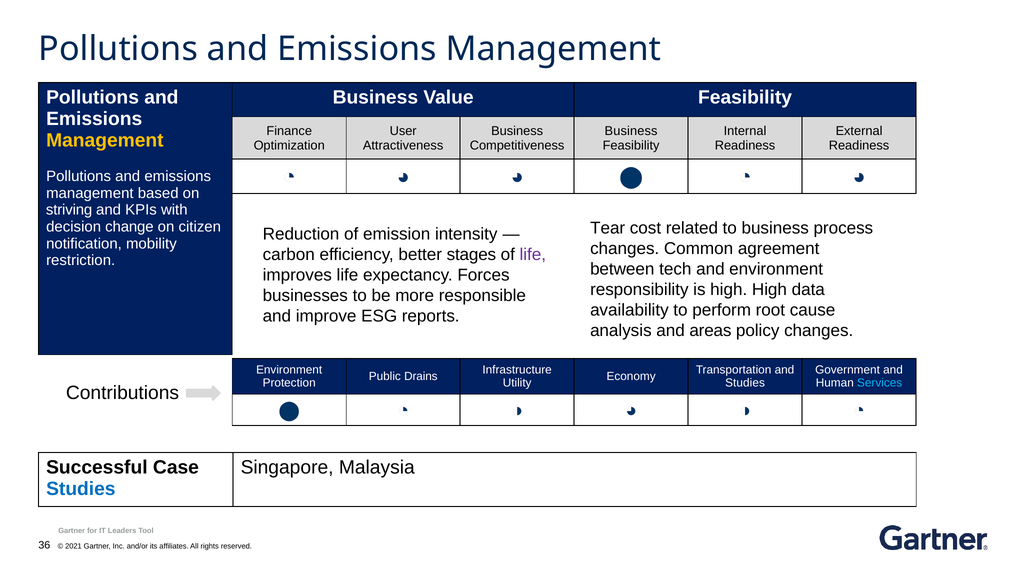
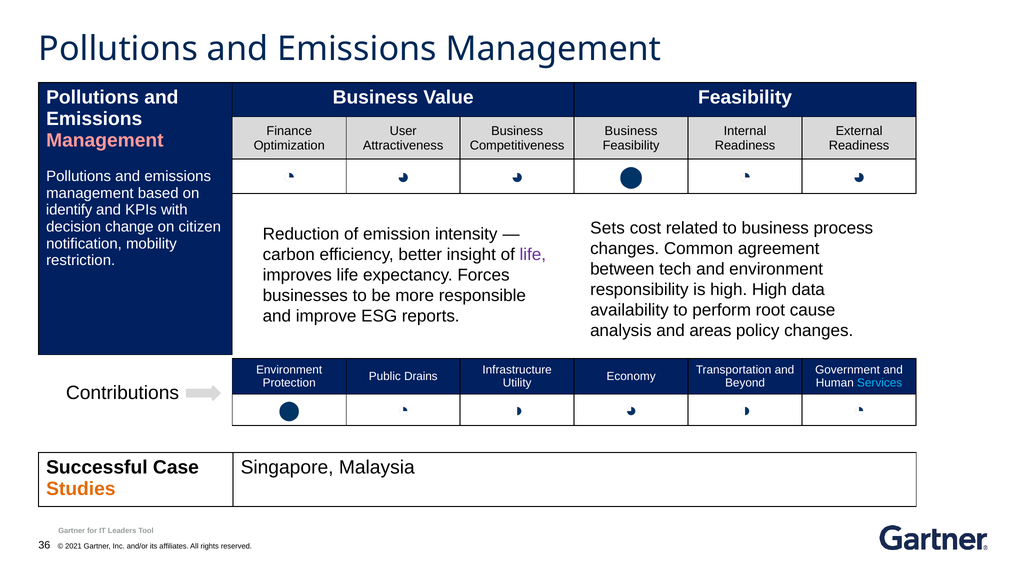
Management at (105, 140) colour: yellow -> pink
striving: striving -> identify
Tear: Tear -> Sets
stages: stages -> insight
Studies at (745, 383): Studies -> Beyond
Studies at (81, 489) colour: blue -> orange
